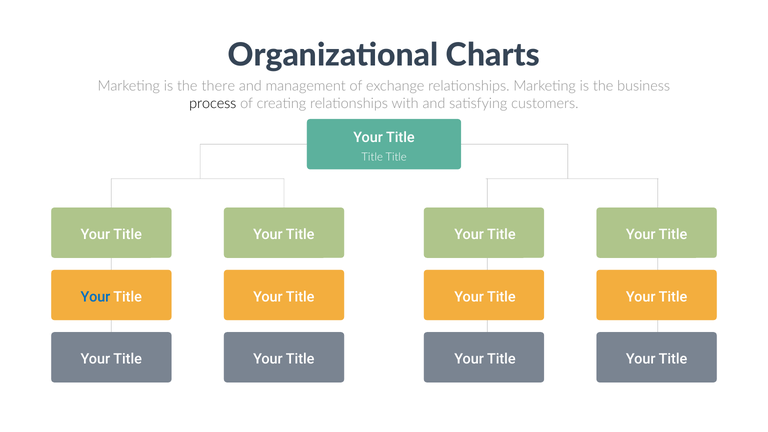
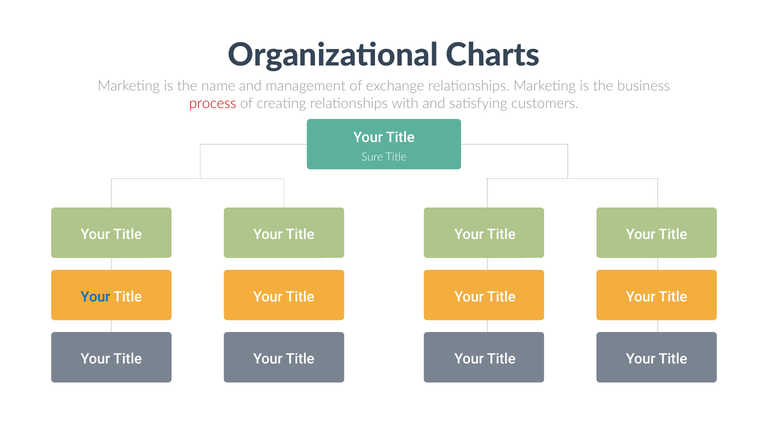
there: there -> name
process colour: black -> red
Title at (372, 157): Title -> Sure
